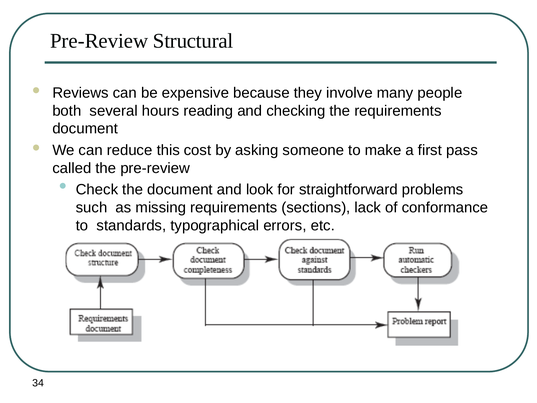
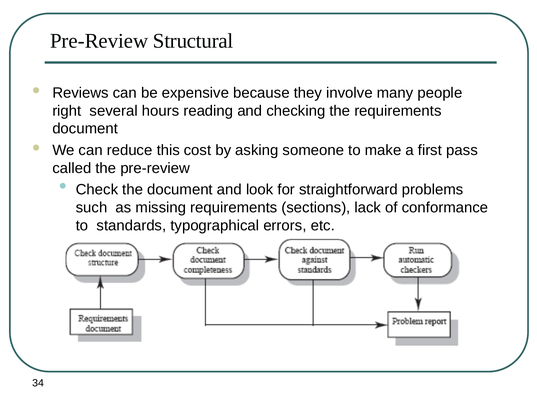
both: both -> right
